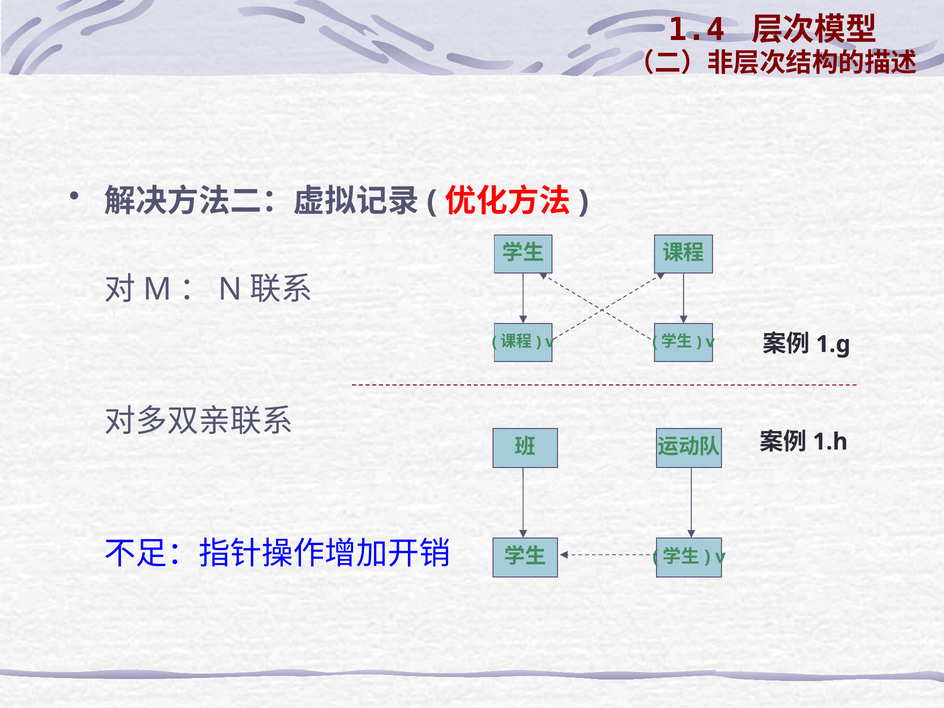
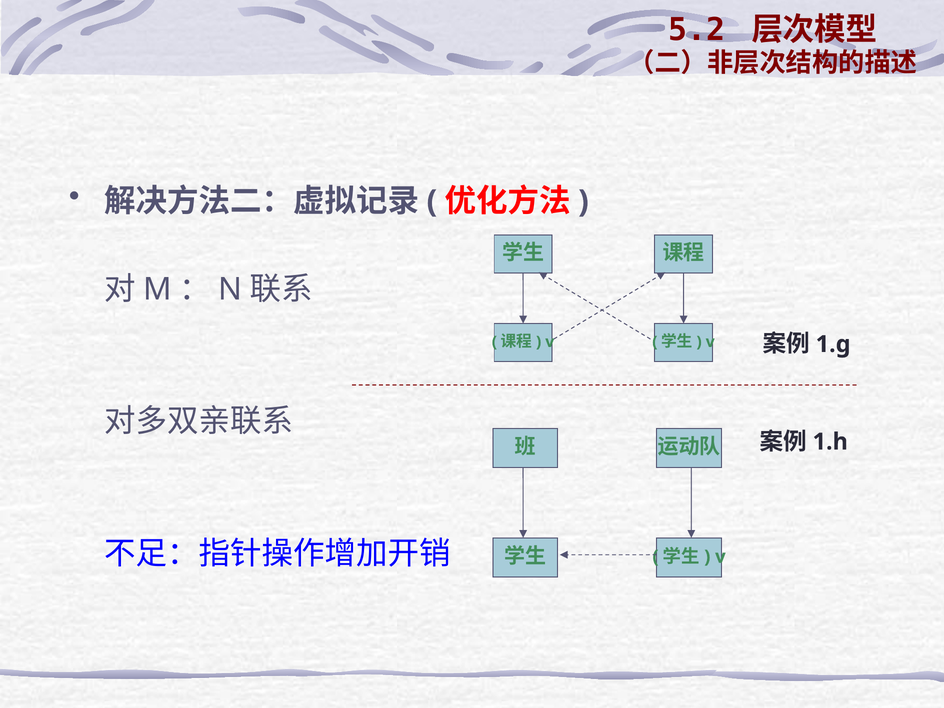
1.4: 1.4 -> 5.2
